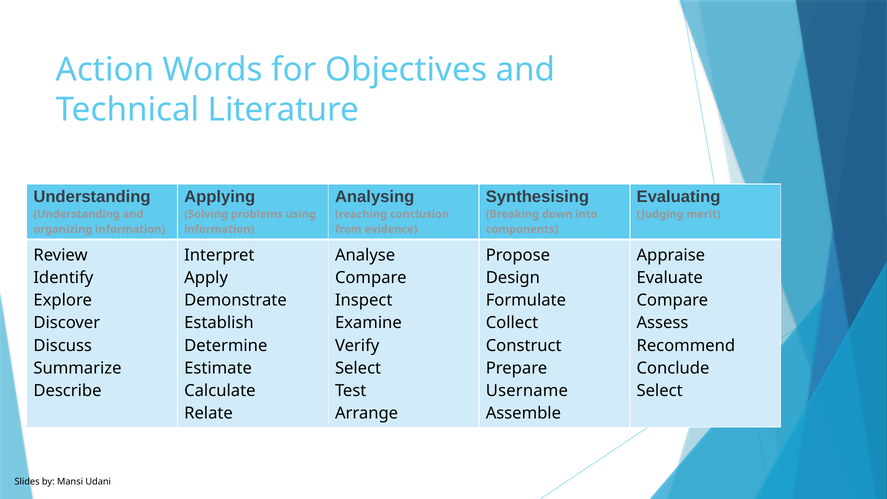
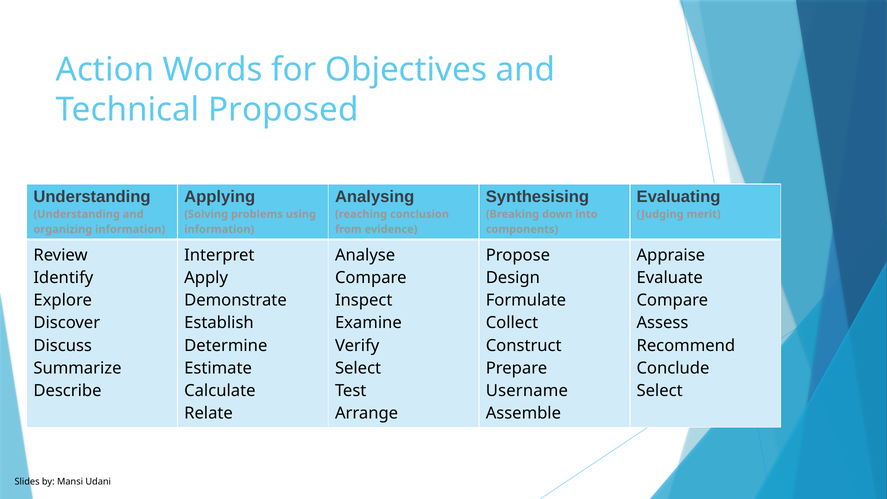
Literature: Literature -> Proposed
